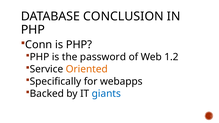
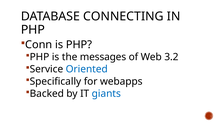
CONCLUSION: CONCLUSION -> CONNECTING
password: password -> messages
1.2: 1.2 -> 3.2
Oriented colour: orange -> blue
